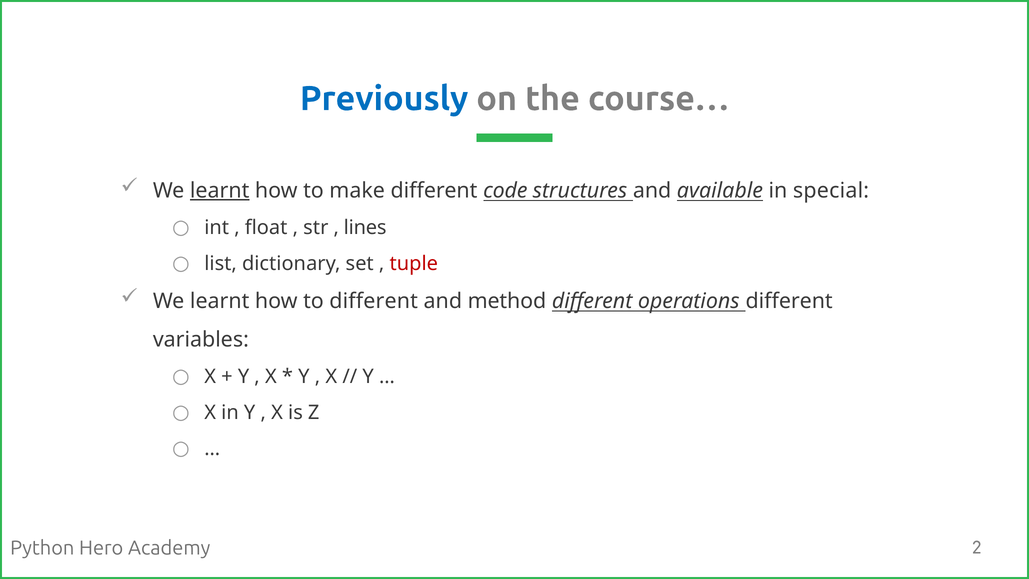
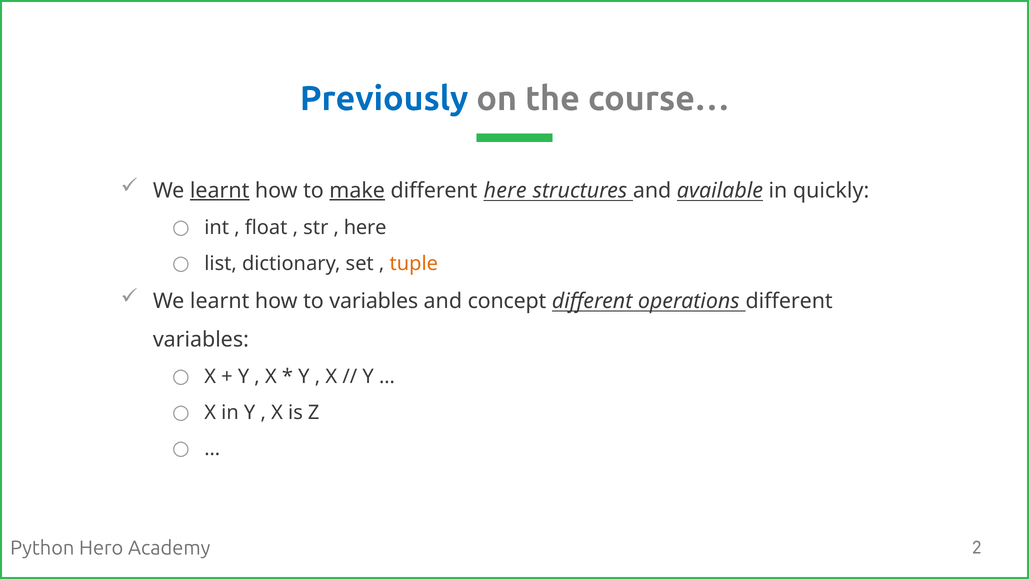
make underline: none -> present
different code: code -> here
special: special -> quickly
lines at (365, 227): lines -> here
tuple colour: red -> orange
to different: different -> variables
method: method -> concept
